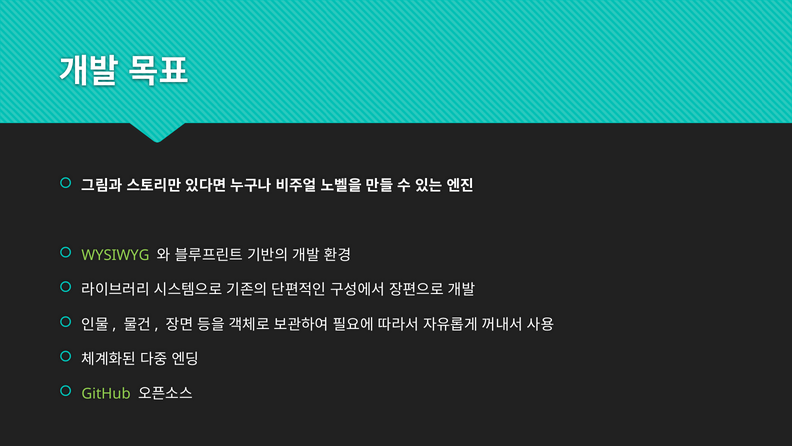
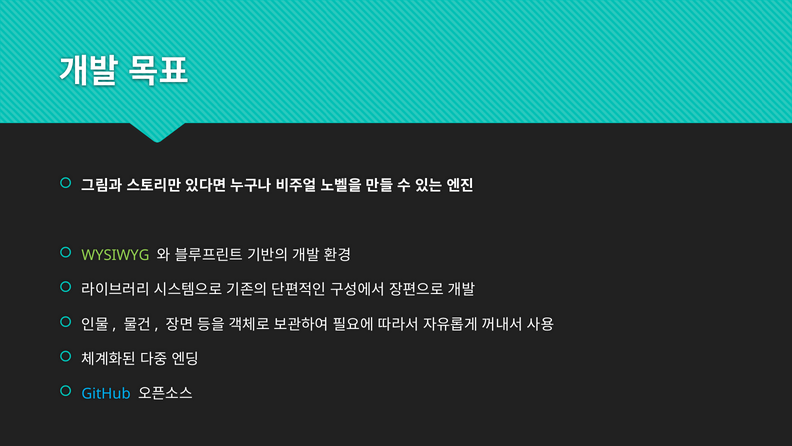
GitHub colour: light green -> light blue
